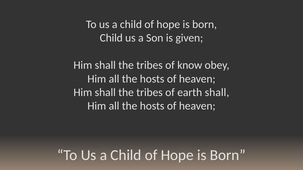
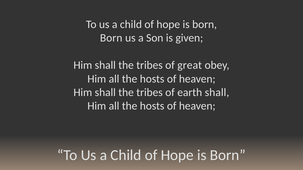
Child at (111, 38): Child -> Born
know: know -> great
